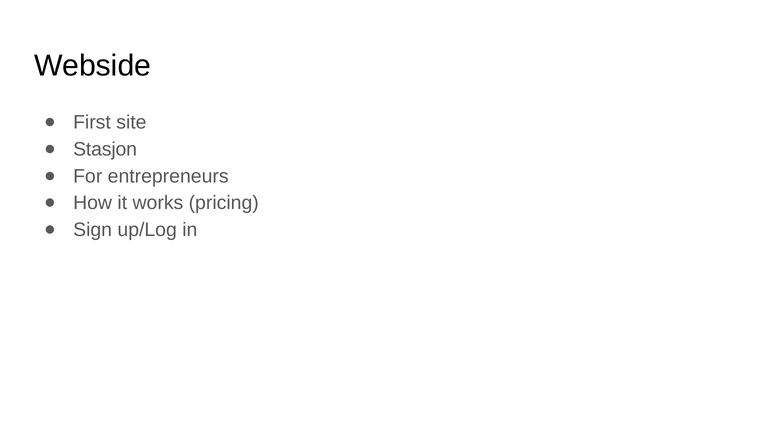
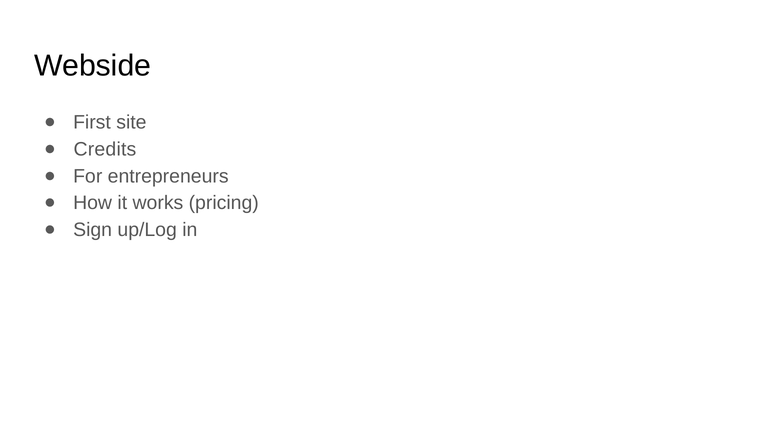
Stasjon: Stasjon -> Credits
